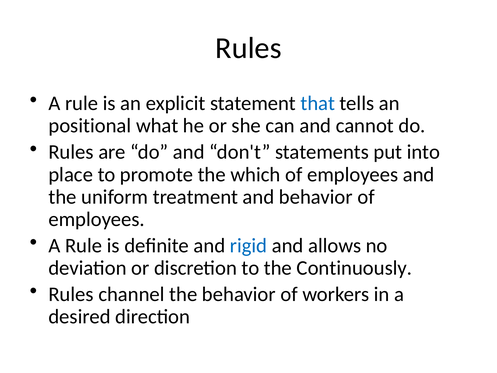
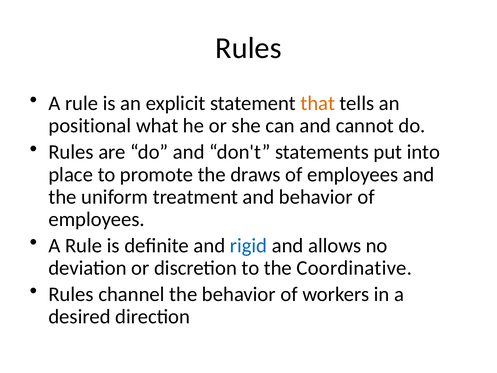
that colour: blue -> orange
which: which -> draws
Continuously: Continuously -> Coordinative
